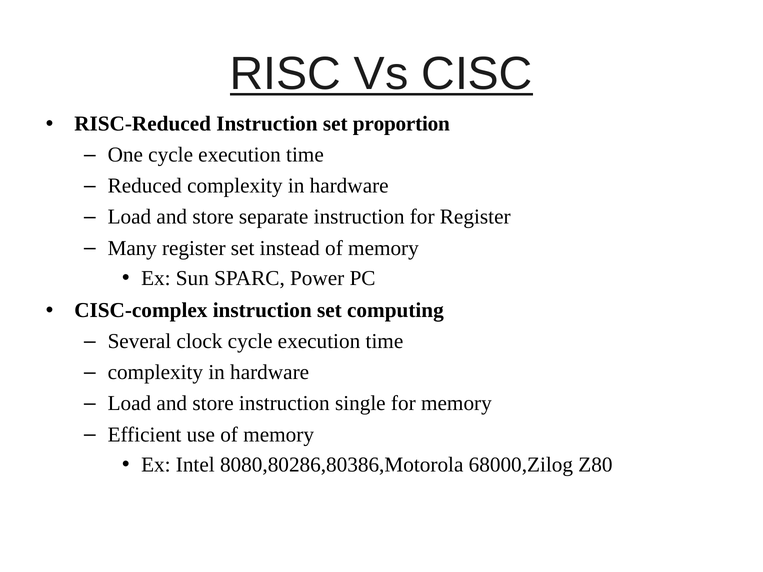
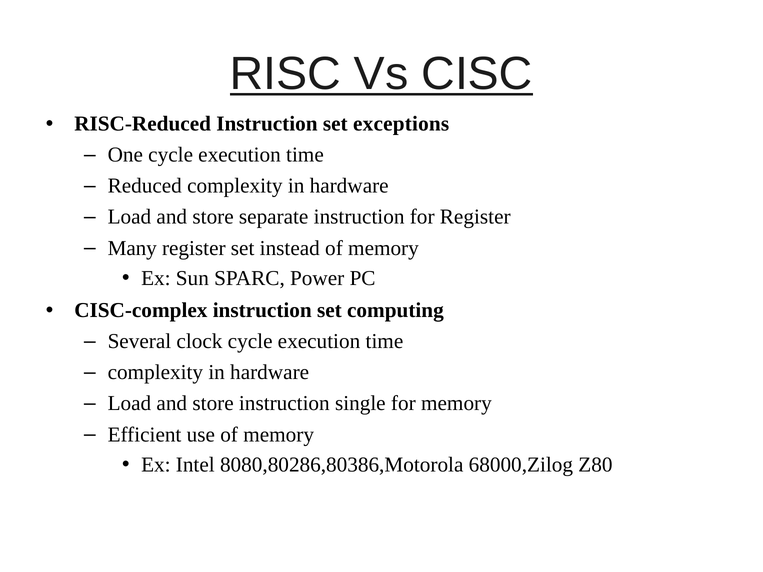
proportion: proportion -> exceptions
